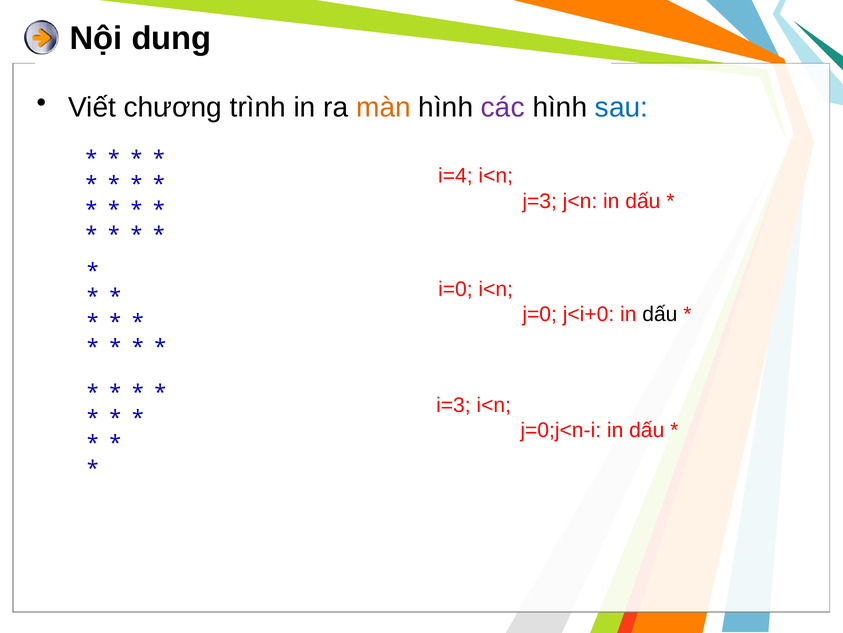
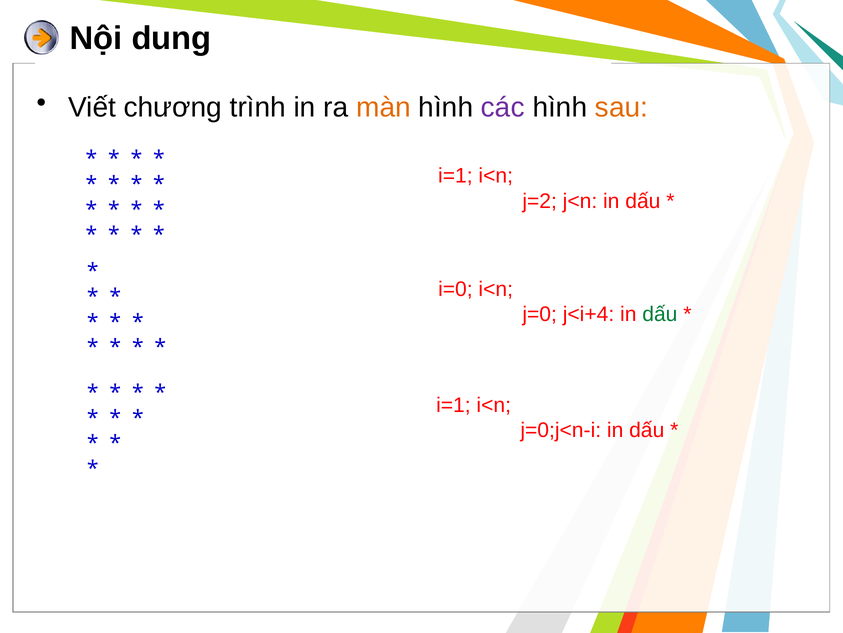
sau colour: blue -> orange
i=4 at (455, 176): i=4 -> i=1
j=3: j=3 -> j=2
j<i+0: j<i+0 -> j<i+4
dấu at (660, 314) colour: black -> green
i=3 at (453, 405): i=3 -> i=1
